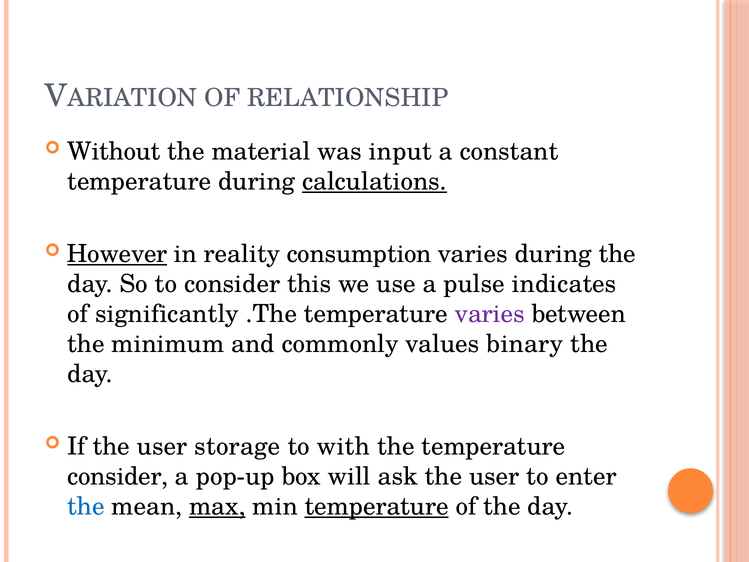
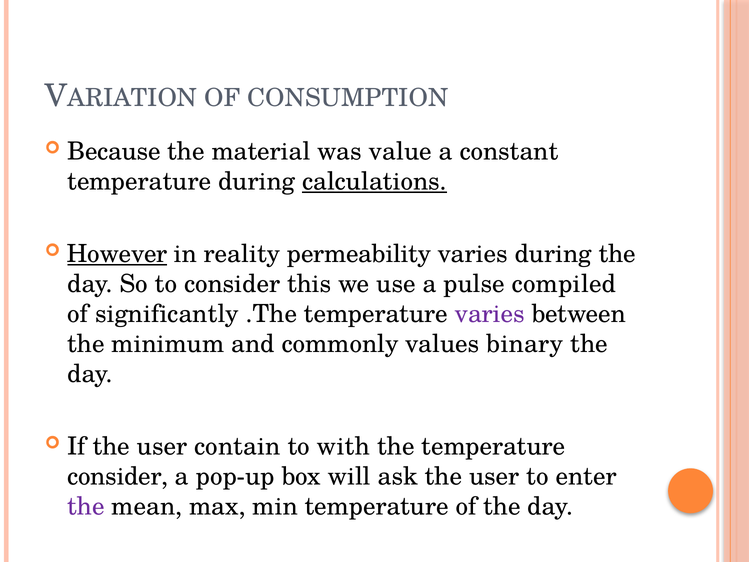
RELATIONSHIP: RELATIONSHIP -> CONSUMPTION
Without: Without -> Because
input: input -> value
consumption: consumption -> permeability
indicates: indicates -> compiled
storage: storage -> contain
the at (86, 506) colour: blue -> purple
max underline: present -> none
temperature at (377, 506) underline: present -> none
